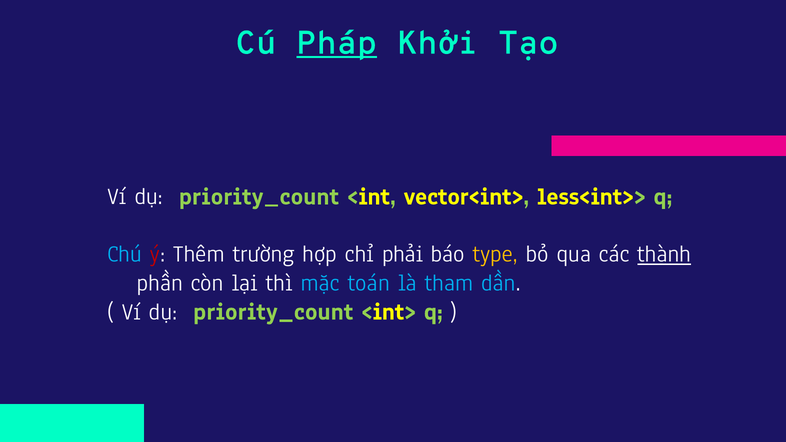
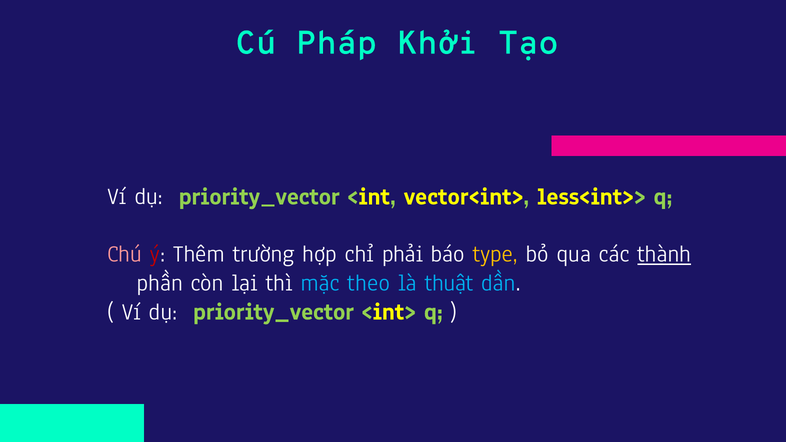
Pháp underline: present -> none
priority_count at (259, 197): priority_count -> priority_vector
Chú colour: light blue -> pink
toán: toán -> theo
tham: tham -> thuật
priority_count at (273, 312): priority_count -> priority_vector
